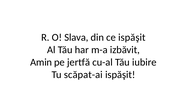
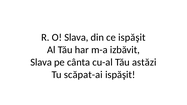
Amin at (41, 62): Amin -> Slava
jertfă: jertfă -> cânta
iubire: iubire -> astăzi
